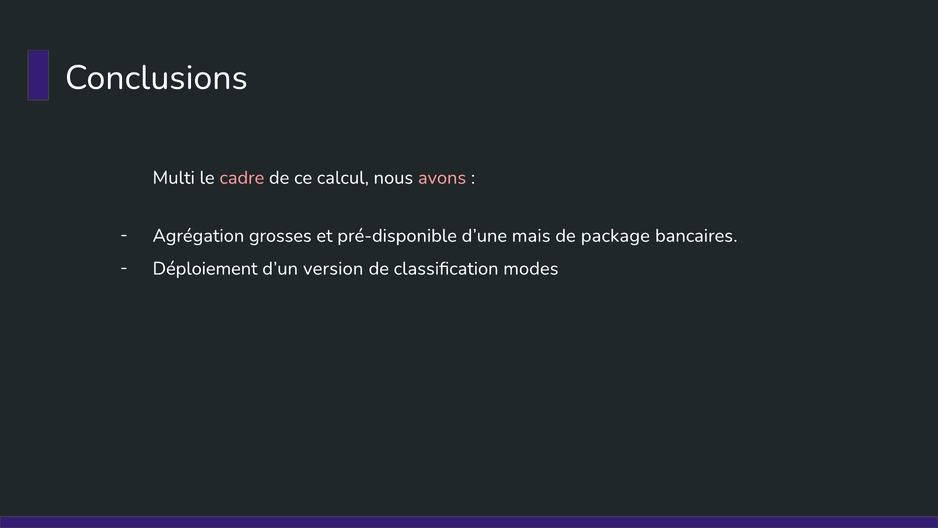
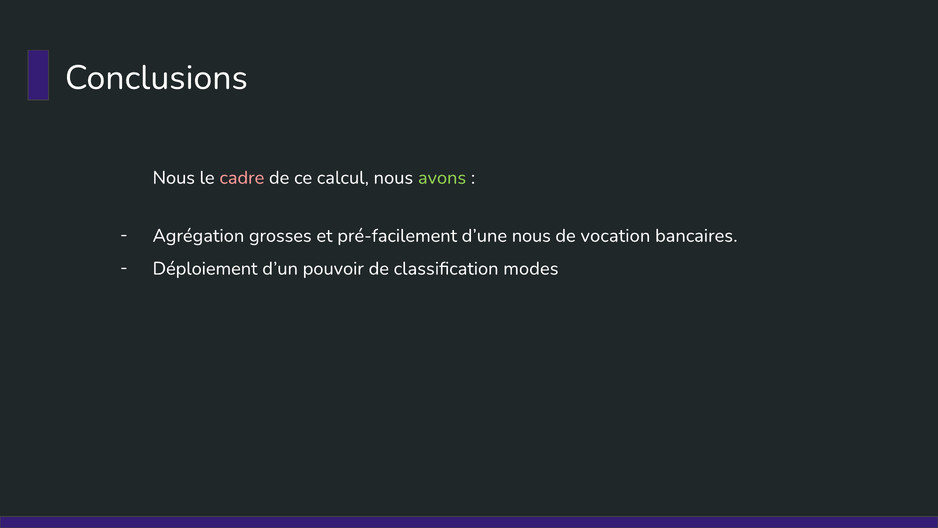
Multi at (174, 178): Multi -> Nous
avons colour: pink -> light green
pré-disponible: pré-disponible -> pré-facilement
d’une mais: mais -> nous
package: package -> vocation
version: version -> pouvoir
